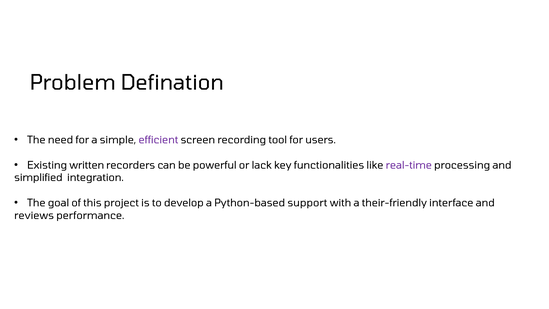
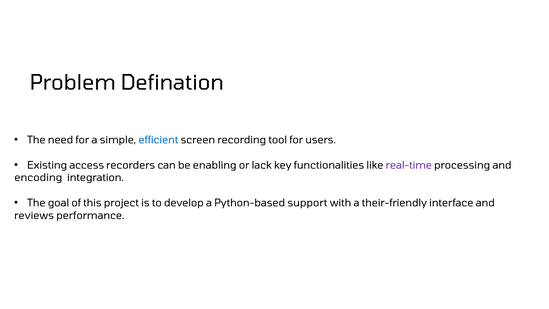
efficient colour: purple -> blue
written: written -> access
powerful: powerful -> enabling
simplified: simplified -> encoding
